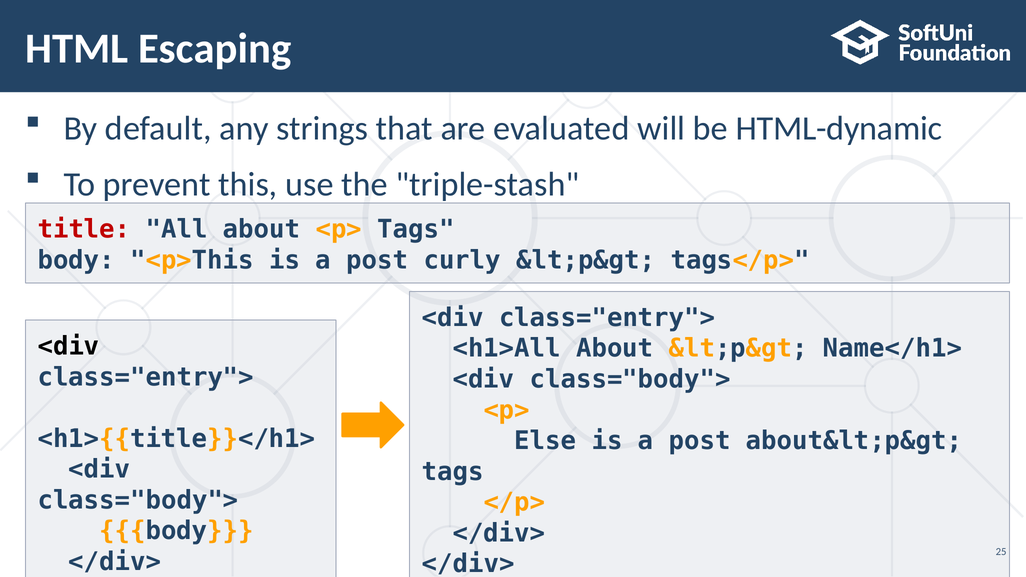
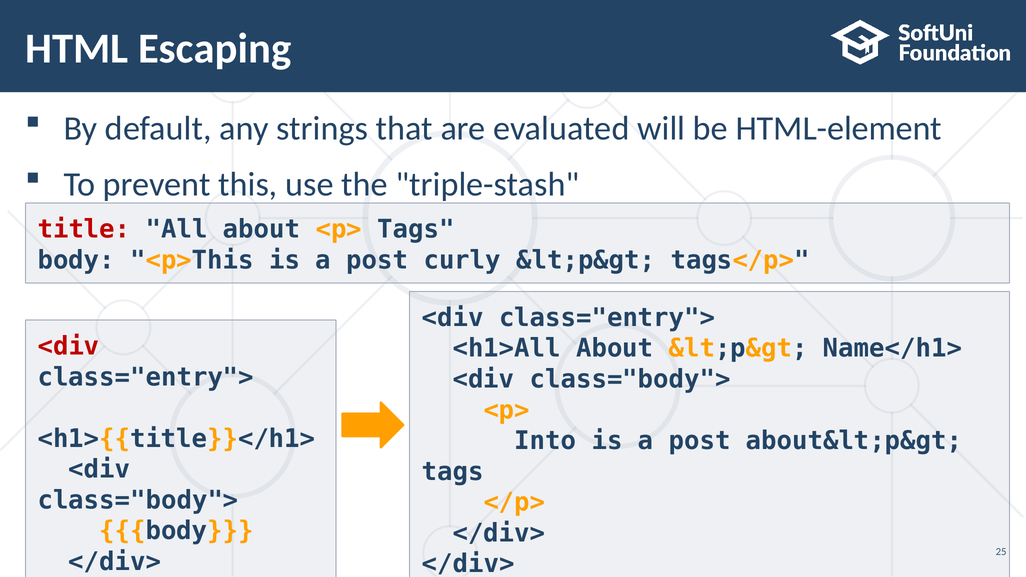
HTML-dynamic: HTML-dynamic -> HTML-element
<div at (69, 346) colour: black -> red
Else: Else -> Into
